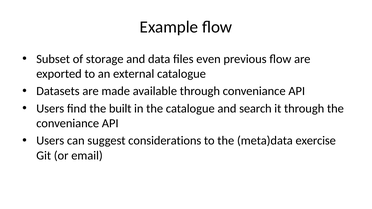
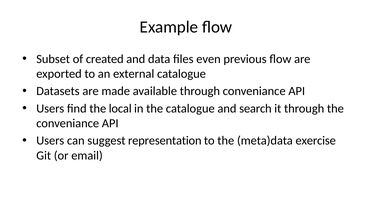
storage: storage -> created
built: built -> local
considerations: considerations -> representation
